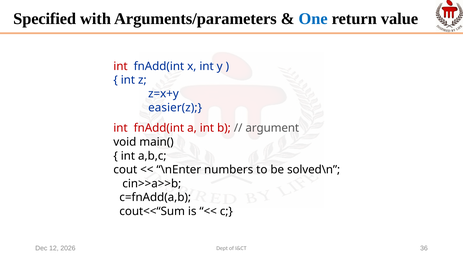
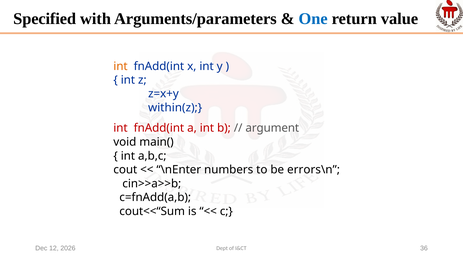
int at (121, 66) colour: red -> orange
easier(z: easier(z -> within(z
solved\n: solved\n -> errors\n
